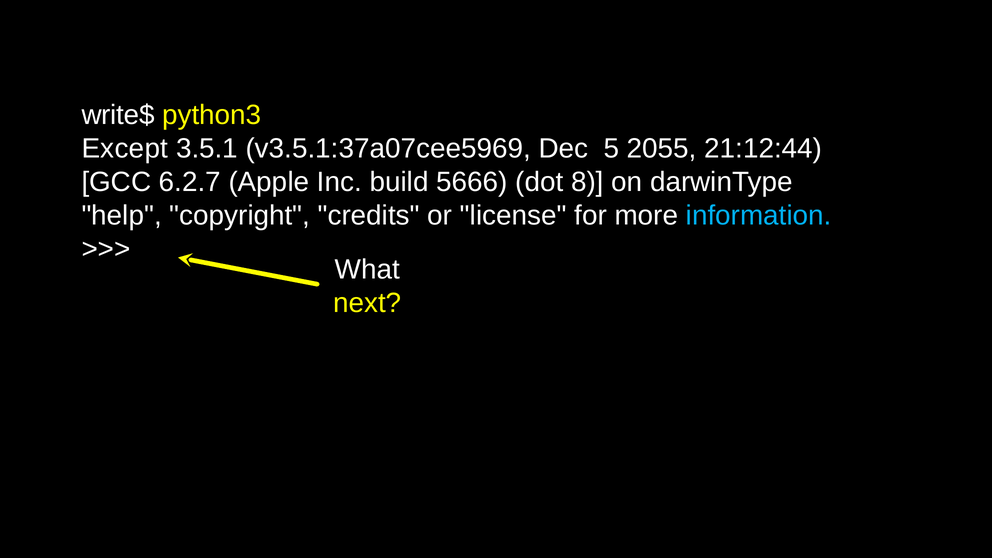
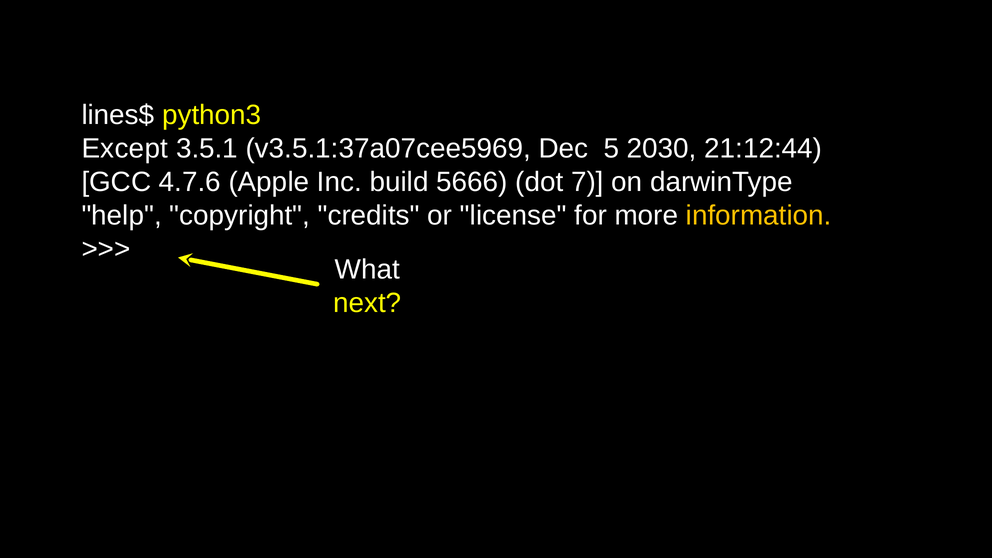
write$: write$ -> lines$
2055: 2055 -> 2030
6.2.7: 6.2.7 -> 4.7.6
8: 8 -> 7
information colour: light blue -> yellow
